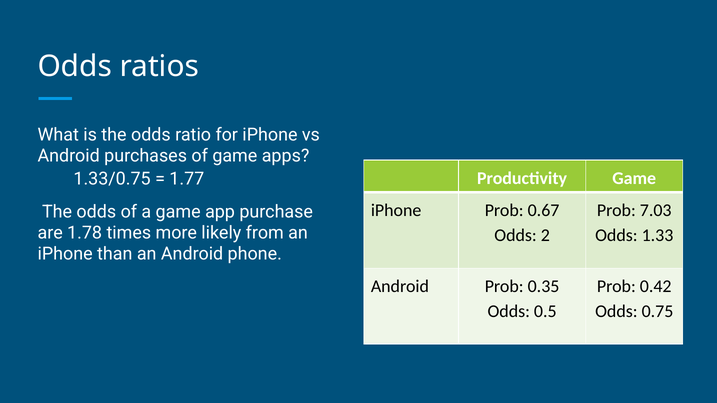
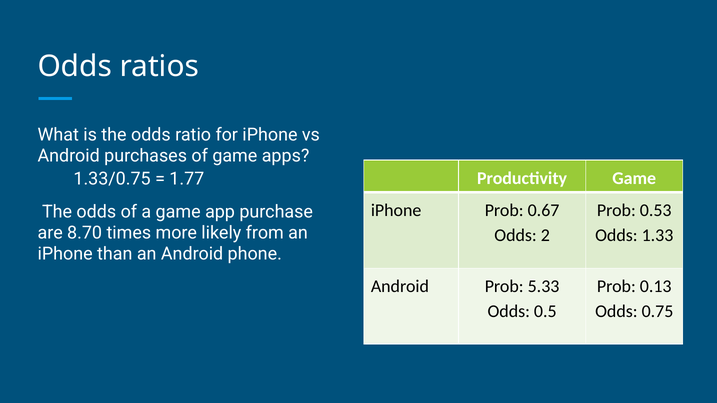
7.03: 7.03 -> 0.53
1.78: 1.78 -> 8.70
0.35: 0.35 -> 5.33
0.42: 0.42 -> 0.13
